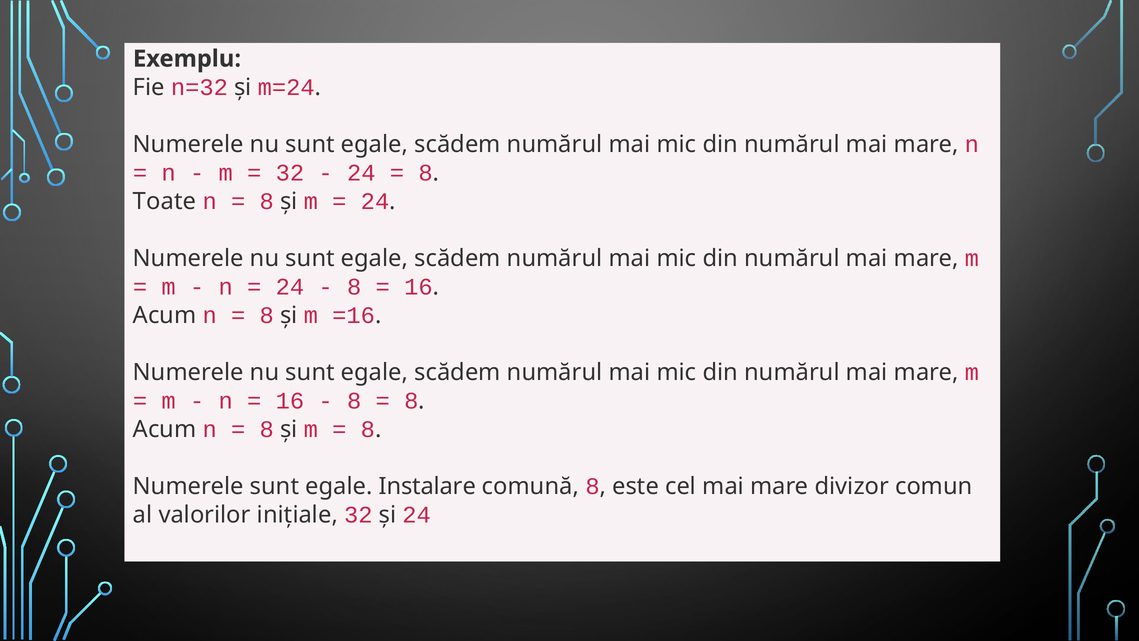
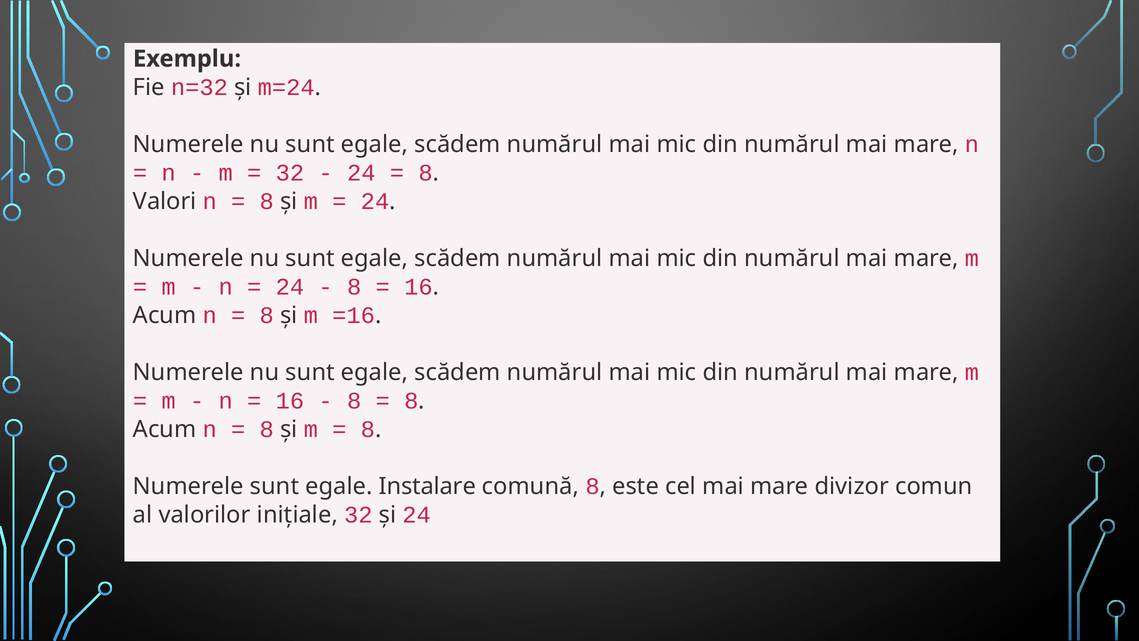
Toate: Toate -> Valori
